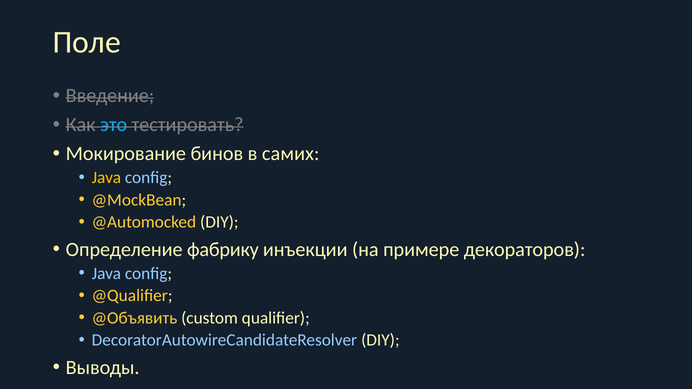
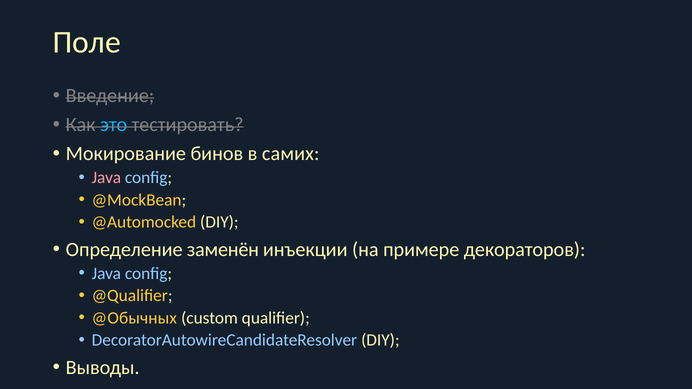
Java at (106, 178) colour: yellow -> pink
фабрику: фабрику -> заменён
@Объявить: @Объявить -> @Обычных
